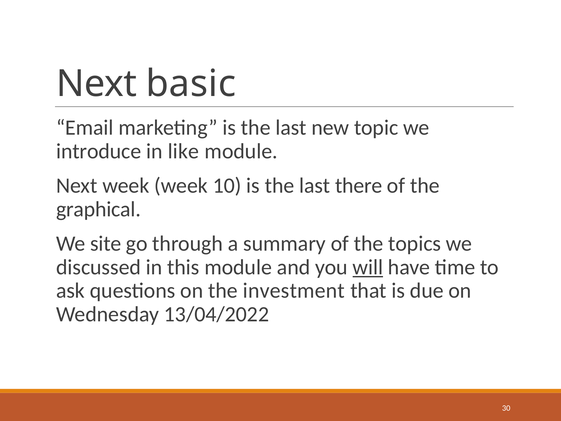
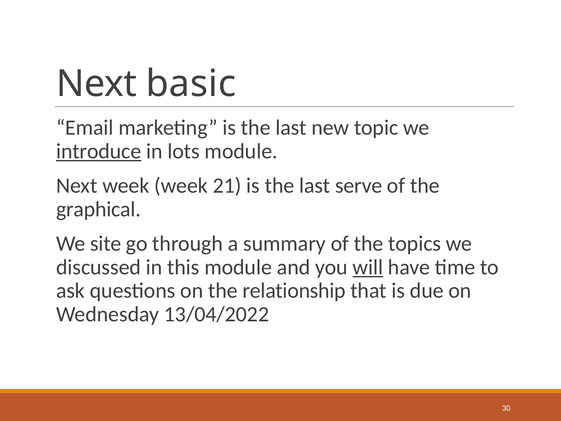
introduce underline: none -> present
like: like -> lots
10: 10 -> 21
there: there -> serve
investment: investment -> relationship
